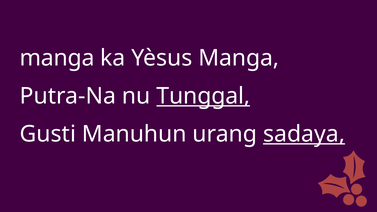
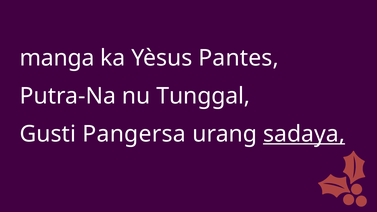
Yèsus Manga: Manga -> Pantes
Tunggal underline: present -> none
Manuhun: Manuhun -> Pangersa
